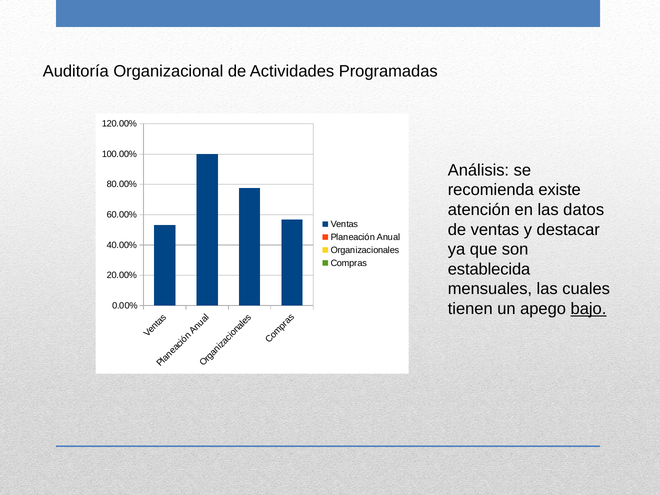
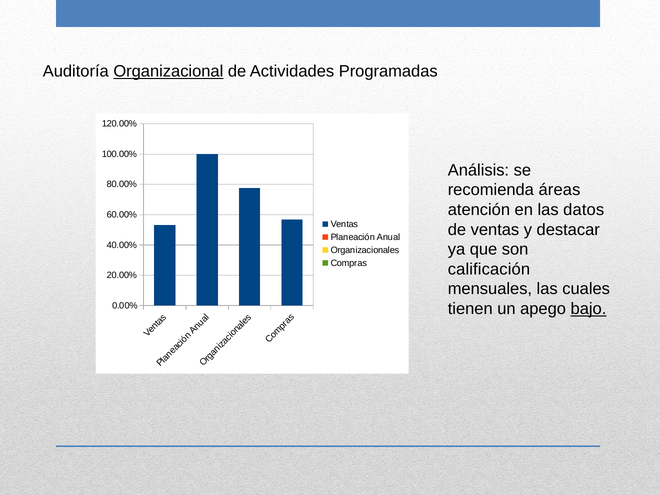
Organizacional underline: none -> present
existe: existe -> áreas
establecida: establecida -> calificación
